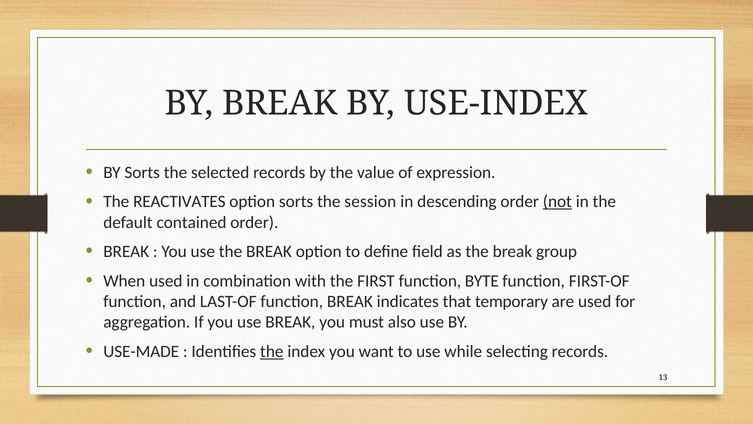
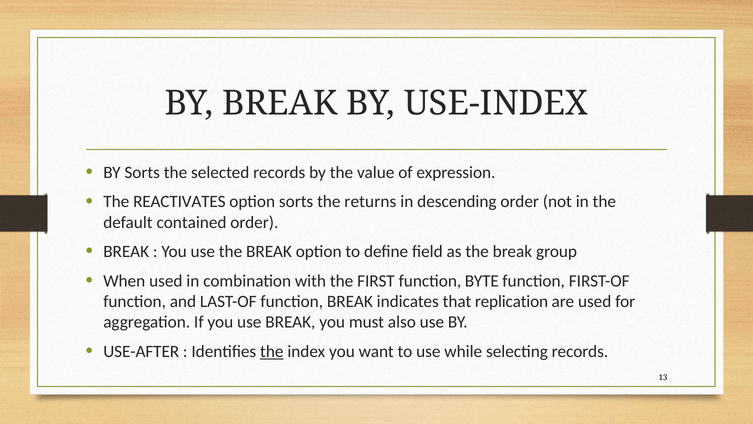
session: session -> returns
not underline: present -> none
temporary: temporary -> replication
USE-MADE: USE-MADE -> USE-AFTER
